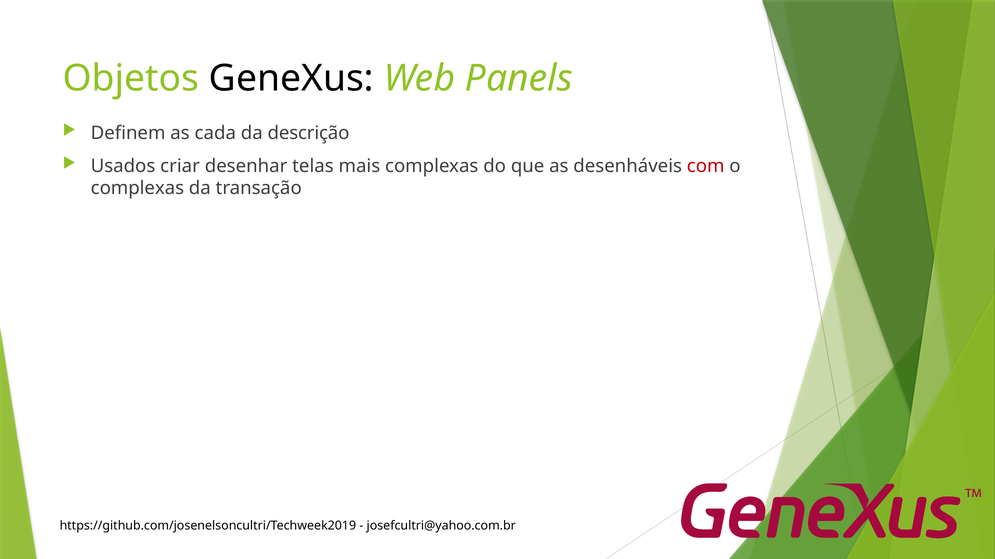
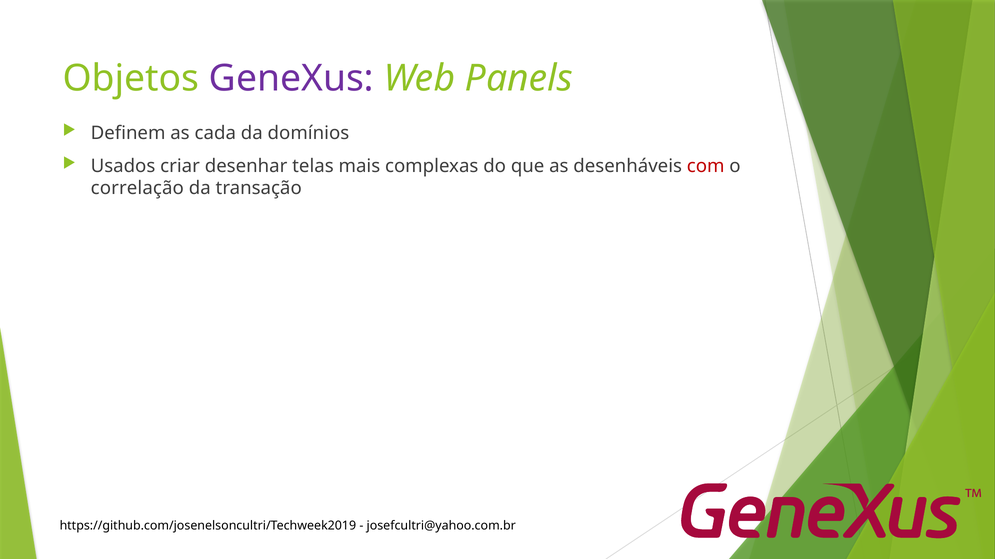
GeneXus colour: black -> purple
descrição: descrição -> domínios
complexas at (137, 189): complexas -> correlação
